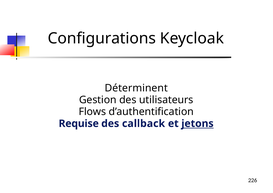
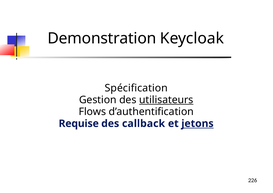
Configurations: Configurations -> Demonstration
Déterminent: Déterminent -> Spécification
utilisateurs underline: none -> present
